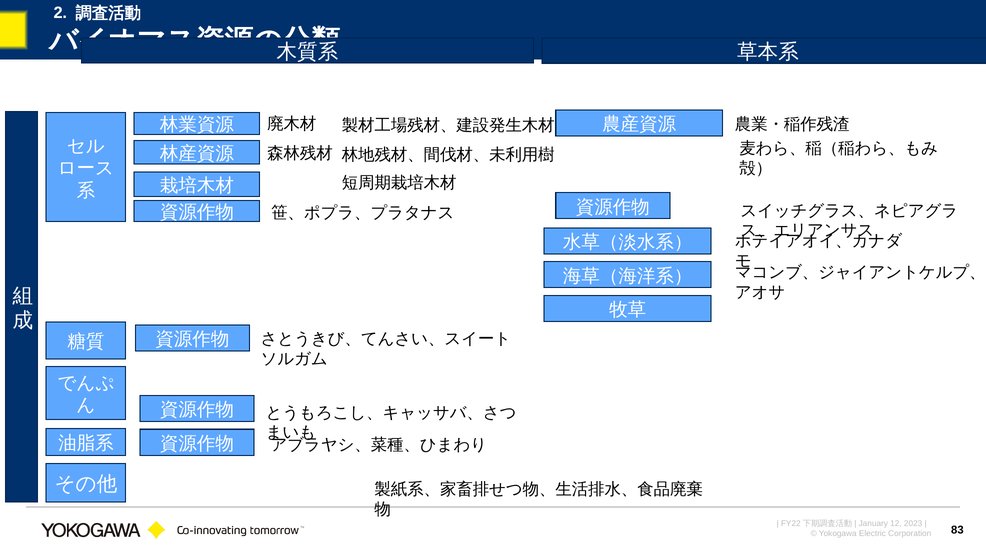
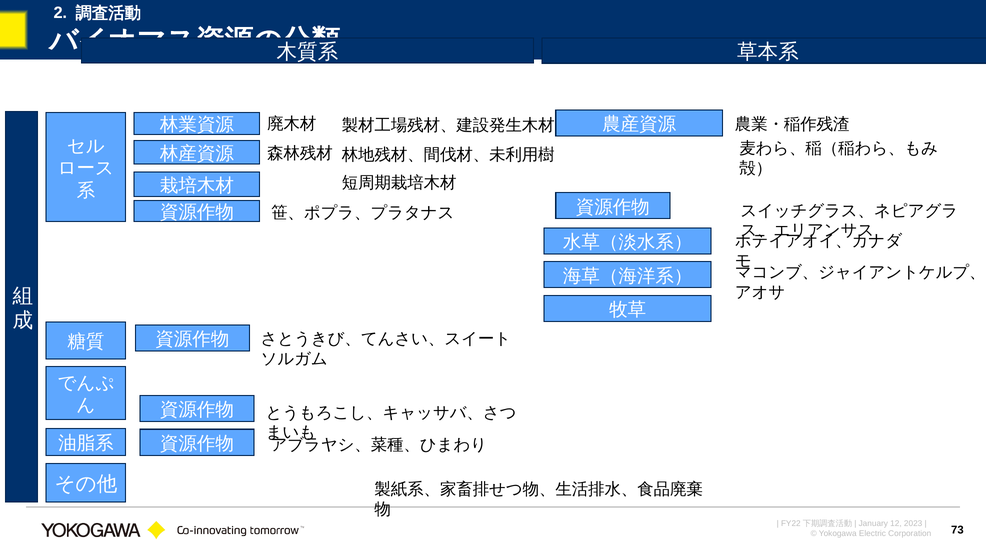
83: 83 -> 73
